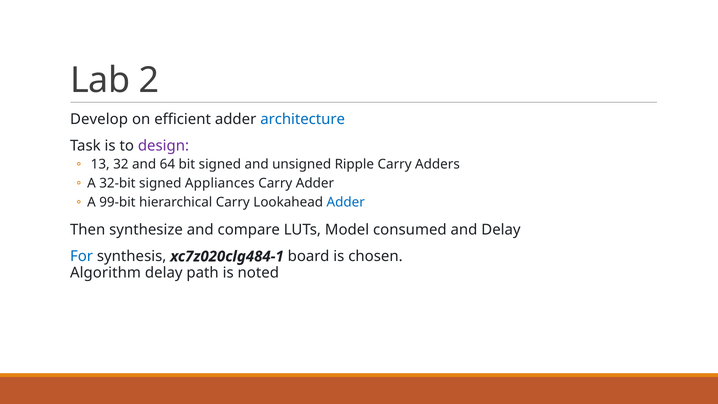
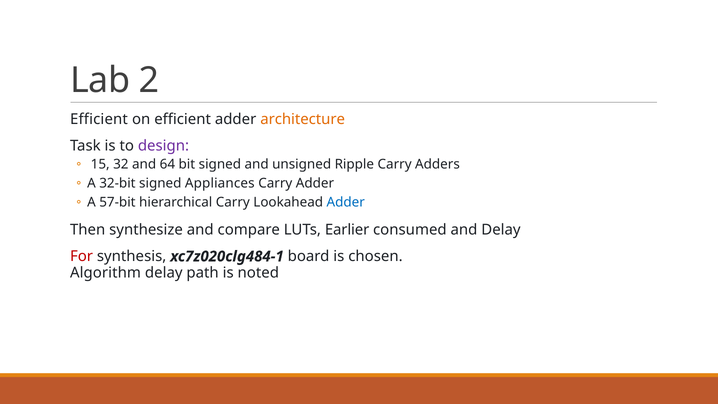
Develop at (99, 119): Develop -> Efficient
architecture colour: blue -> orange
13: 13 -> 15
99-bit: 99-bit -> 57-bit
Model: Model -> Earlier
For colour: blue -> red
